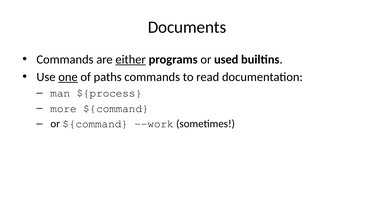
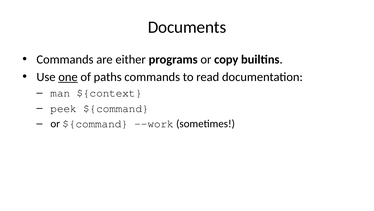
either underline: present -> none
used: used -> copy
${process: ${process -> ${context
more: more -> peek
